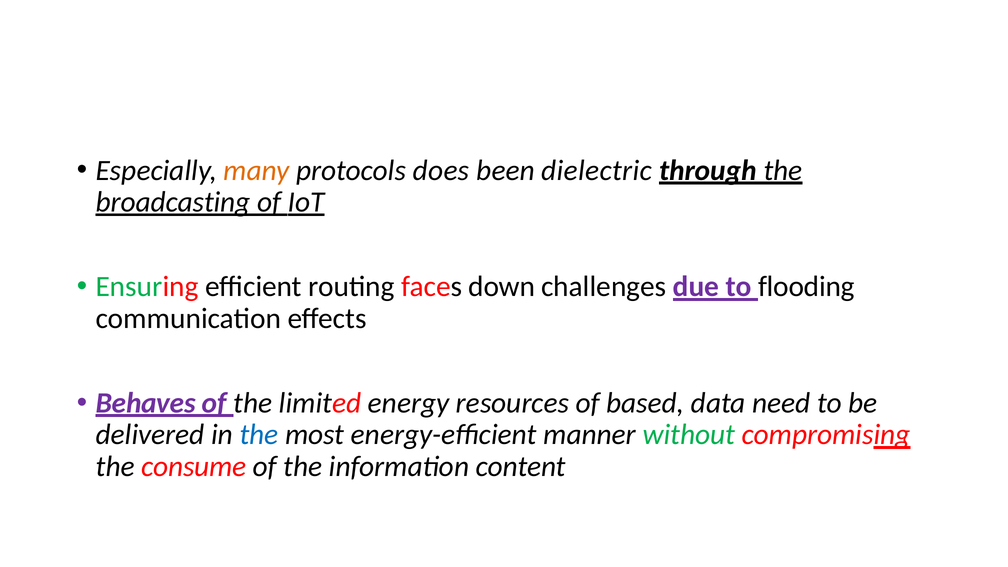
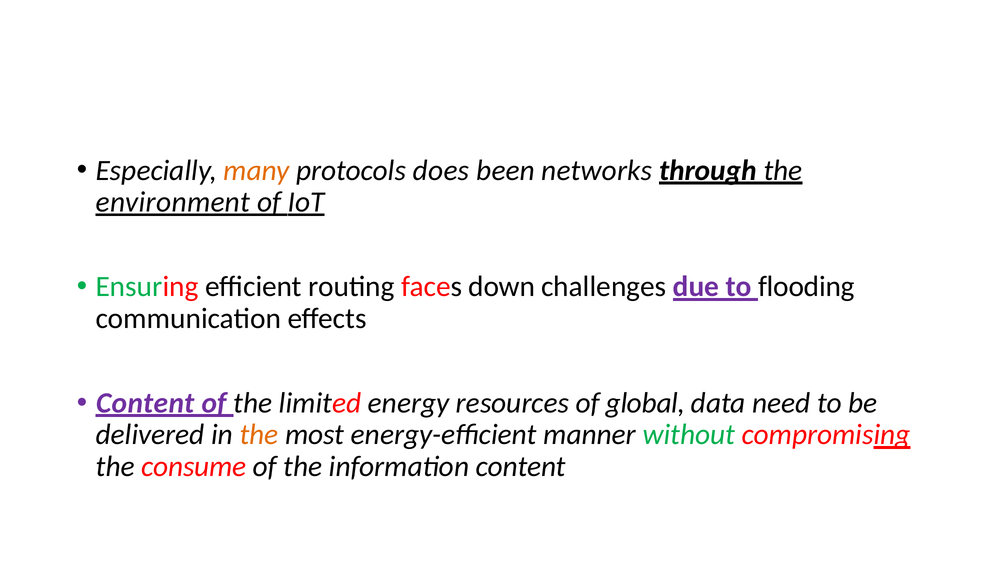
dielectric: dielectric -> networks
broadcasting: broadcasting -> environment
Behaves at (146, 403): Behaves -> Content
based: based -> global
the at (259, 435) colour: blue -> orange
